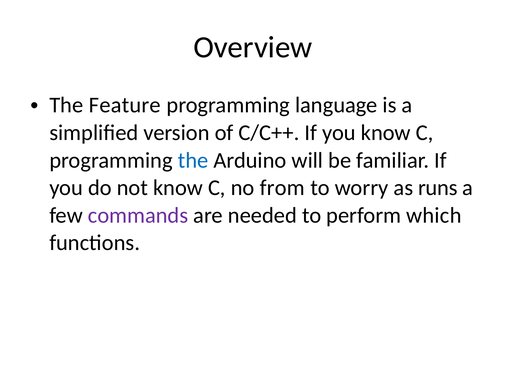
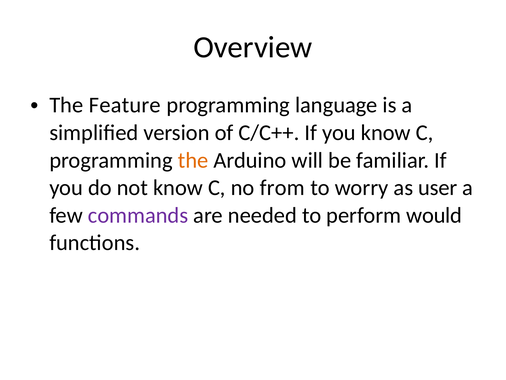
the at (193, 160) colour: blue -> orange
runs: runs -> user
which: which -> would
